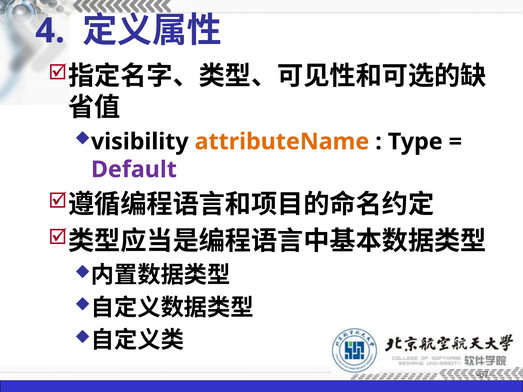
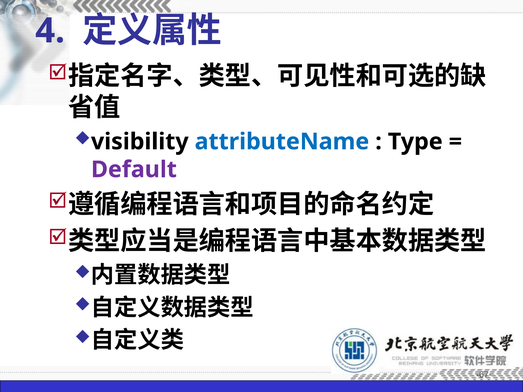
attributeName colour: orange -> blue
